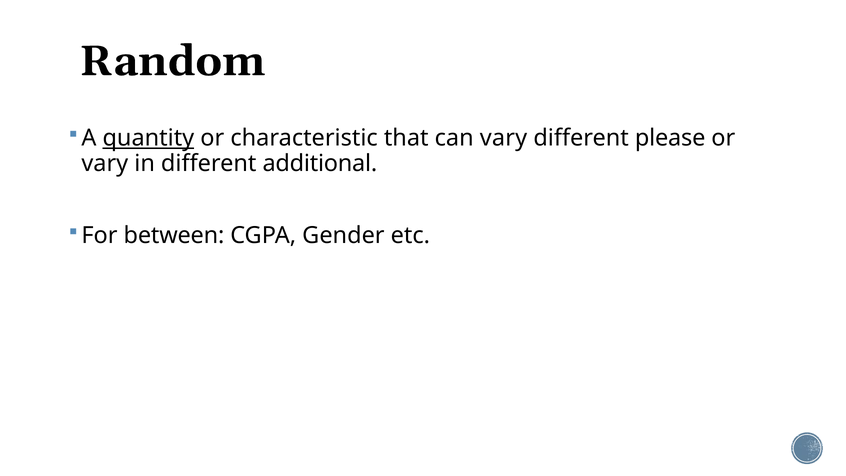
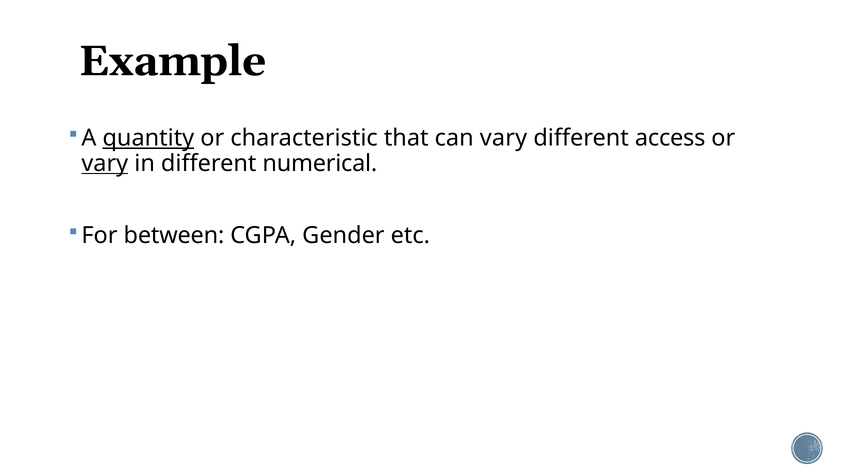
Random: Random -> Example
please: please -> access
vary at (105, 163) underline: none -> present
additional: additional -> numerical
